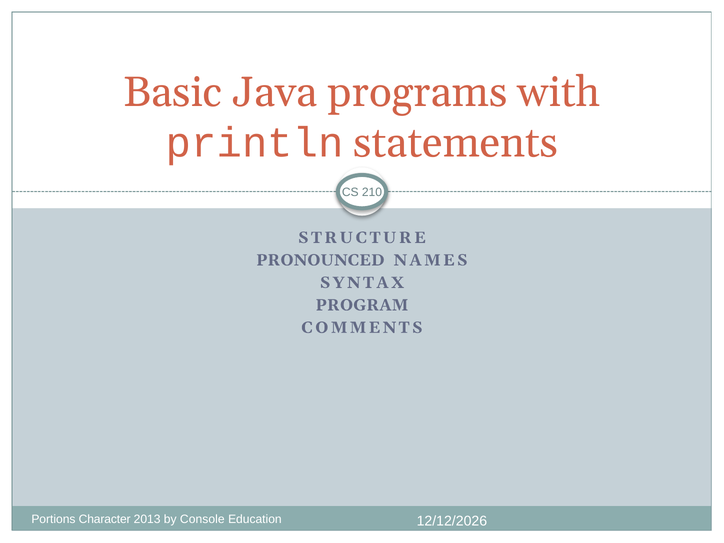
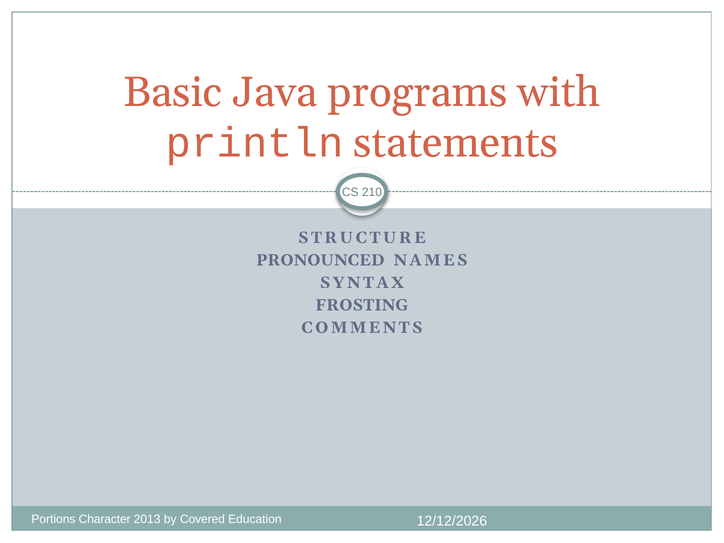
PROGRAM: PROGRAM -> FROSTING
Console: Console -> Covered
